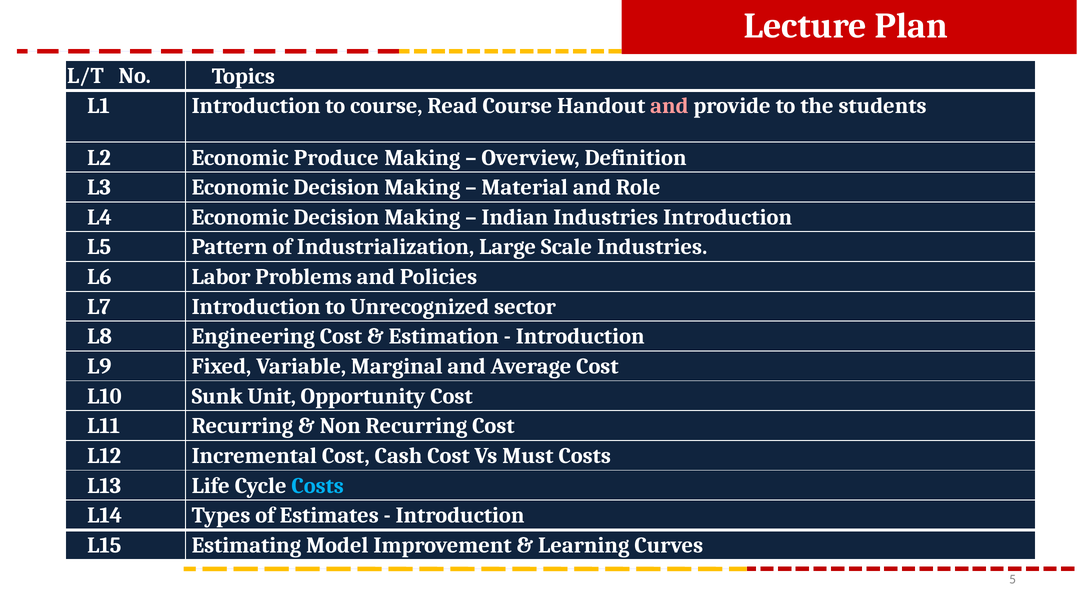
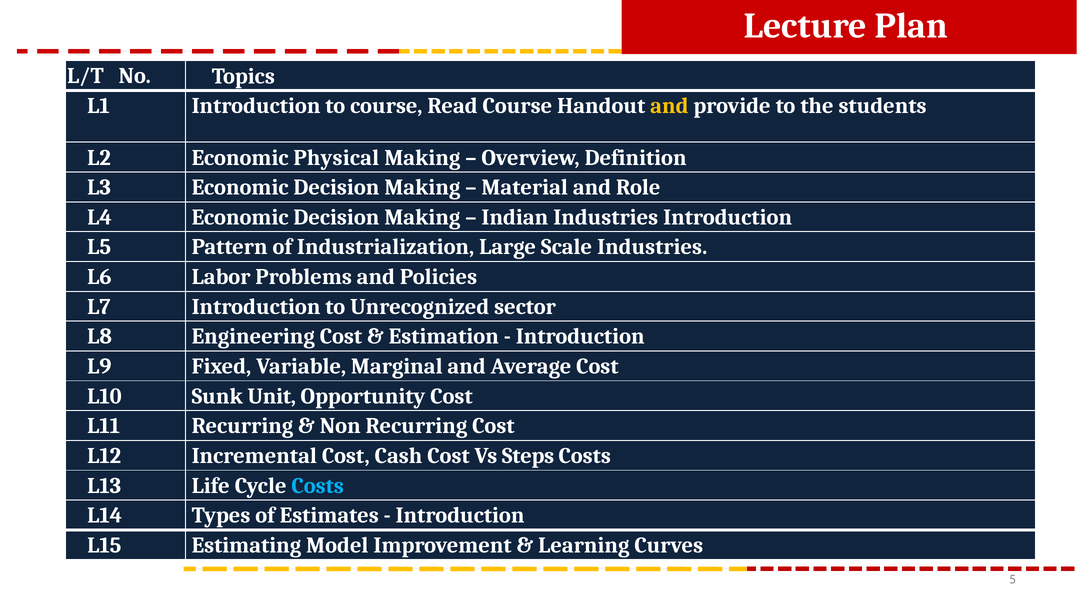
and at (669, 106) colour: pink -> yellow
Produce: Produce -> Physical
Must: Must -> Steps
